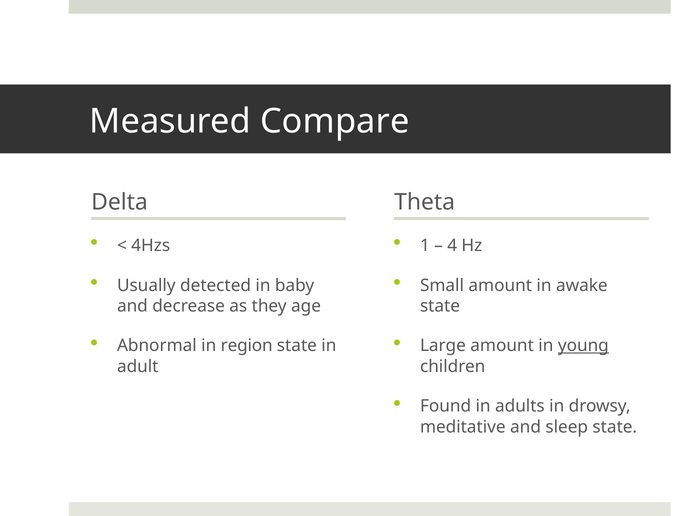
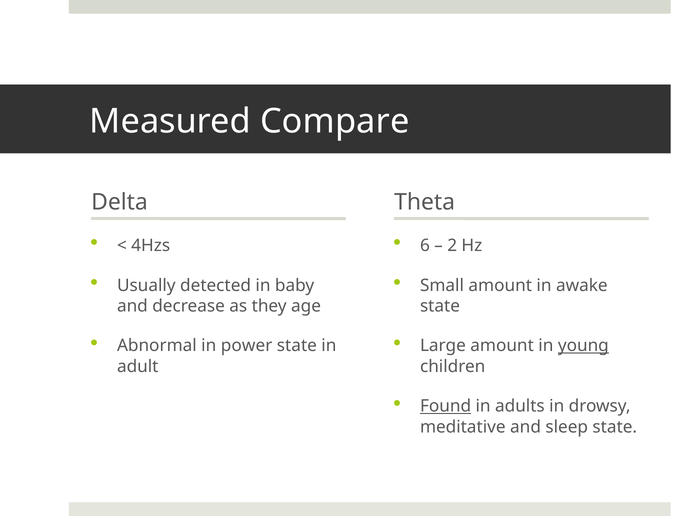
1: 1 -> 6
4: 4 -> 2
region: region -> power
Found underline: none -> present
